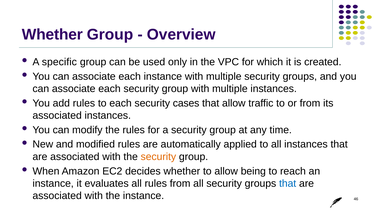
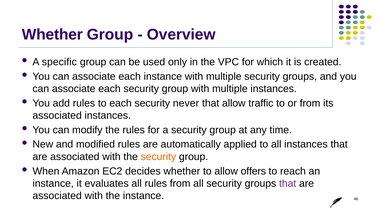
cases: cases -> never
being: being -> offers
that at (288, 183) colour: blue -> purple
